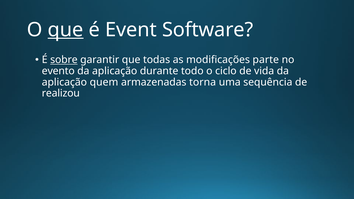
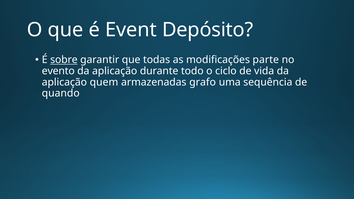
que at (66, 30) underline: present -> none
Software: Software -> Depósito
torna: torna -> grafo
realizou: realizou -> quando
